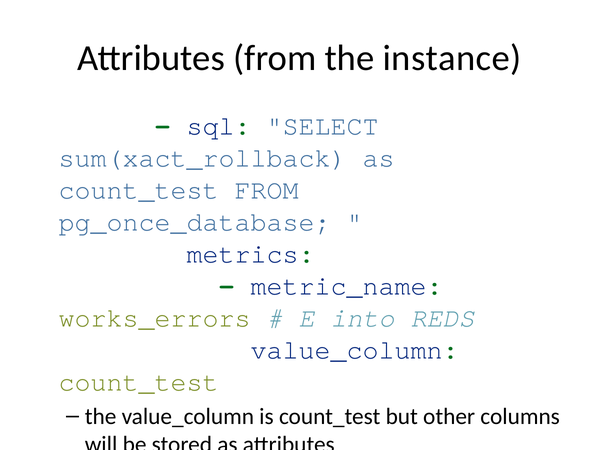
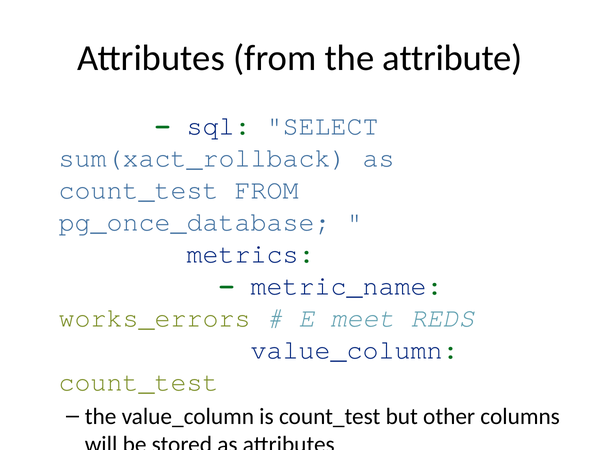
instance: instance -> attribute
into: into -> meet
